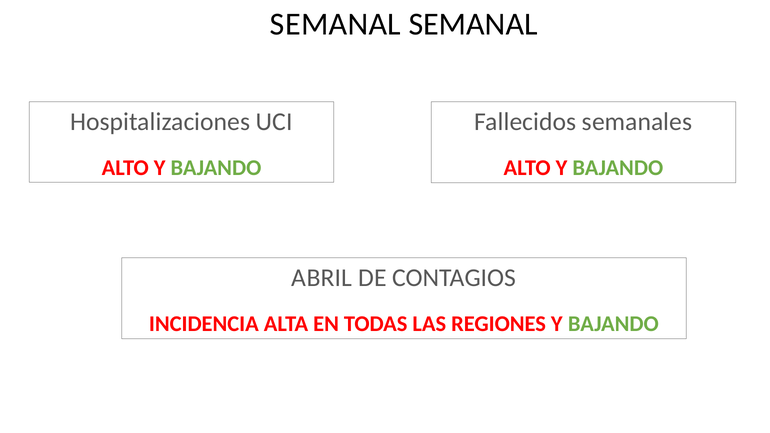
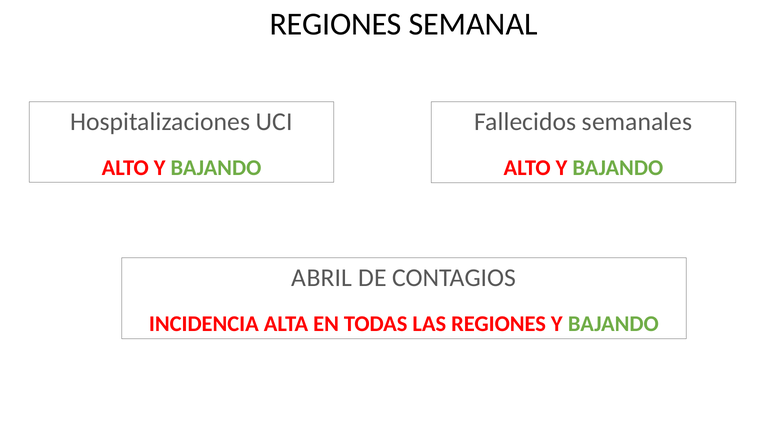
SEMANAL at (335, 24): SEMANAL -> REGIONES
